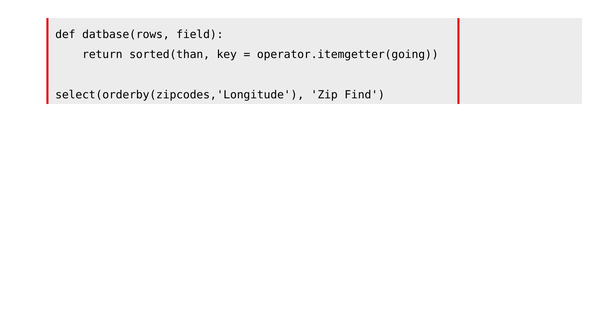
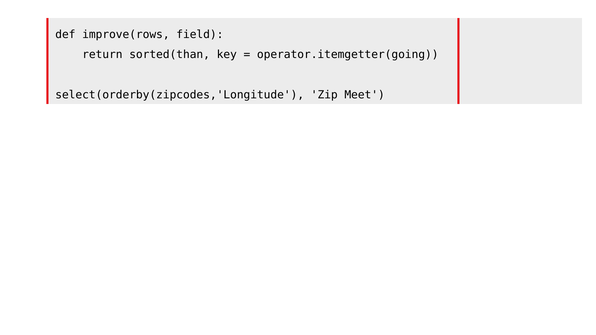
datbase(rows: datbase(rows -> improve(rows
Find: Find -> Meet
